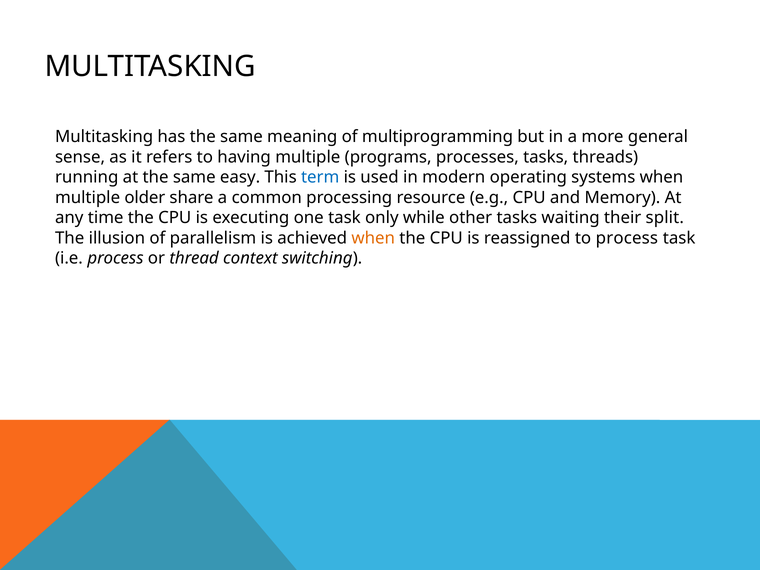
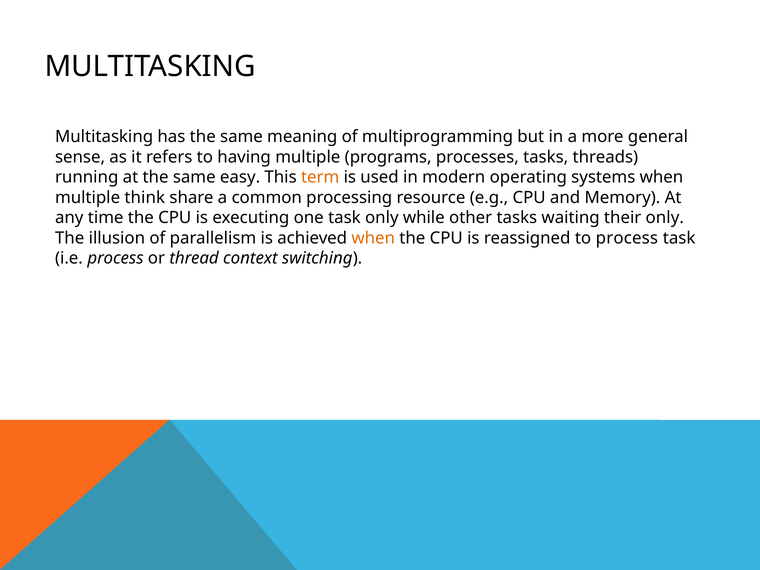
term colour: blue -> orange
older: older -> think
their split: split -> only
